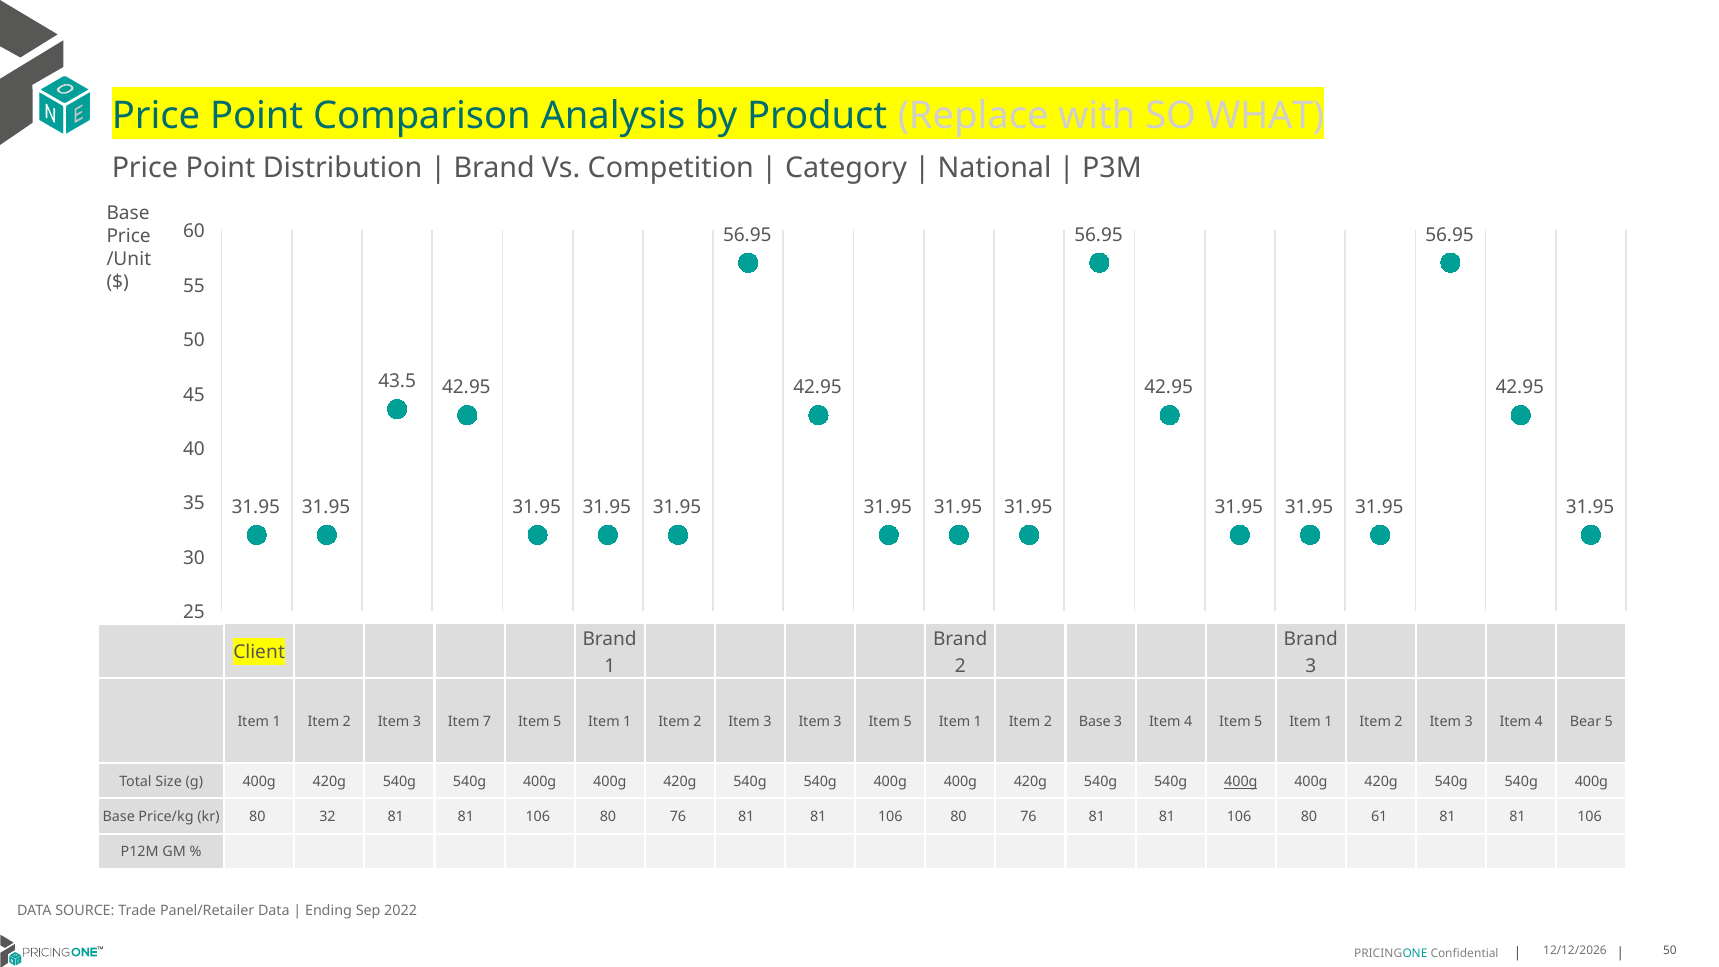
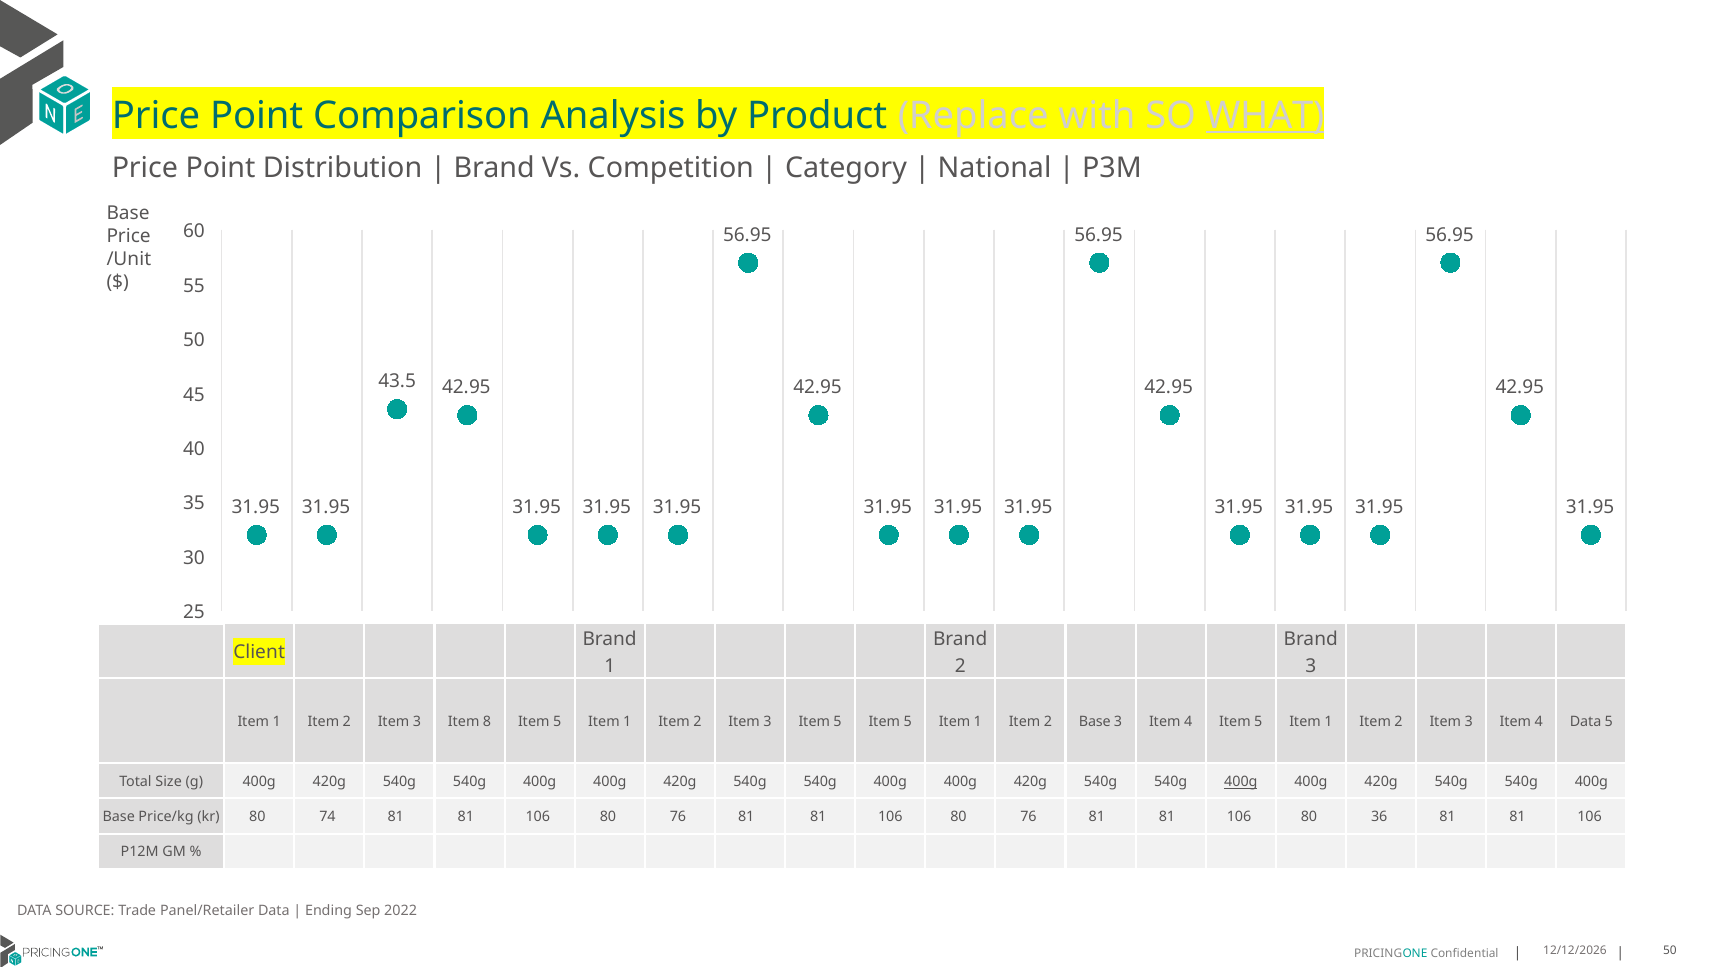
WHAT underline: none -> present
7: 7 -> 8
3 Item 3: 3 -> 5
4 Bear: Bear -> Data
32: 32 -> 74
61: 61 -> 36
